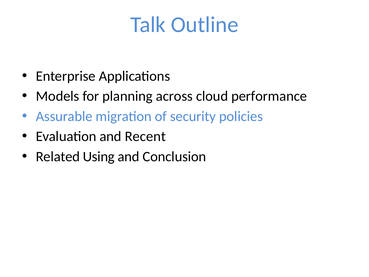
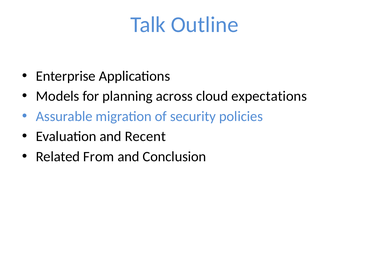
performance: performance -> expectations
Using: Using -> From
